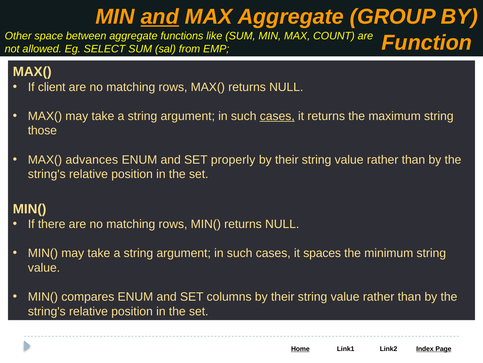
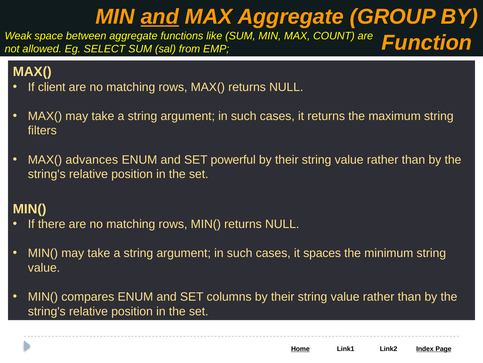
Other: Other -> Weak
cases at (277, 116) underline: present -> none
those: those -> filters
properly: properly -> powerful
